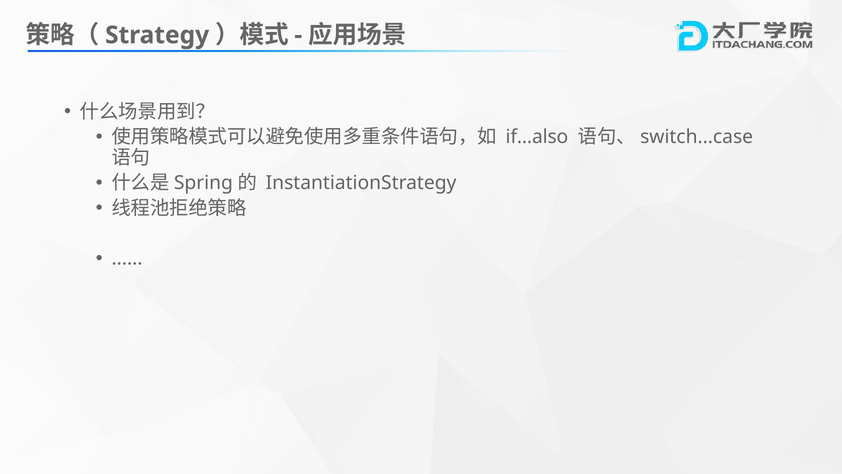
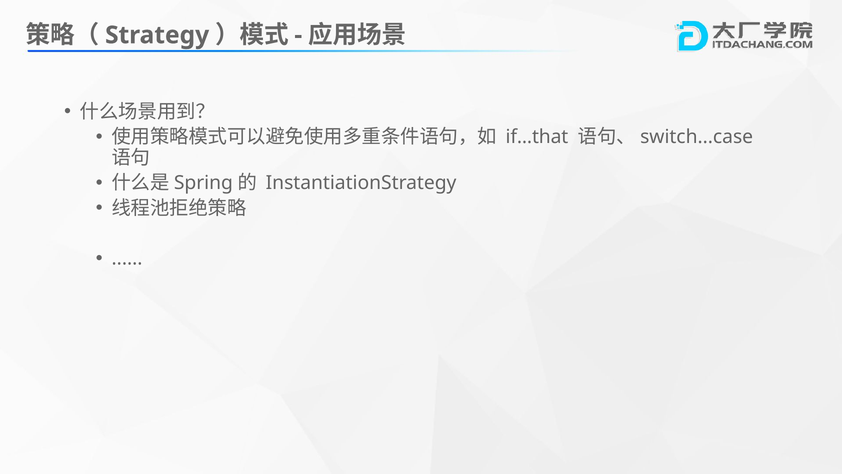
if...also: if...also -> if...that
